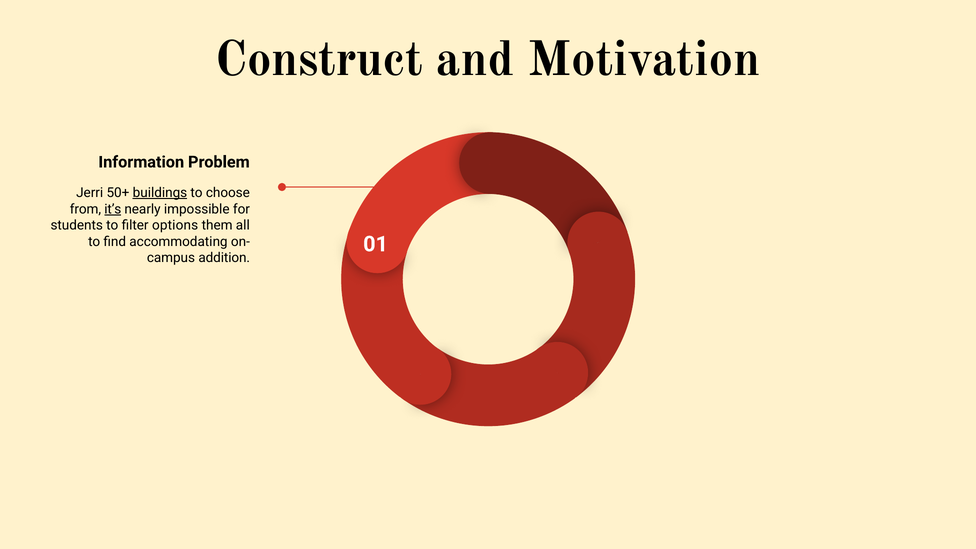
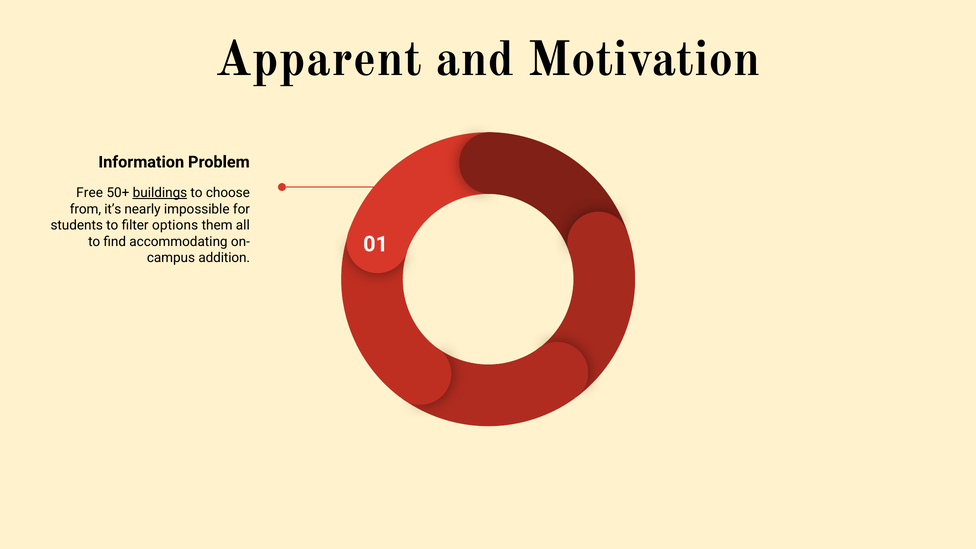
Construct: Construct -> Apparent
Jerri: Jerri -> Free
it’s underline: present -> none
